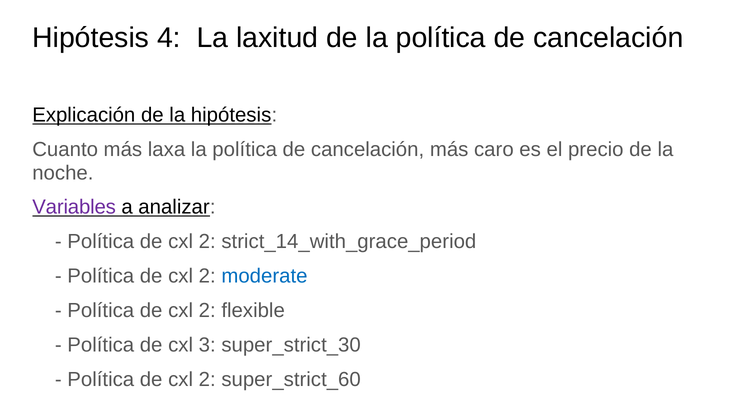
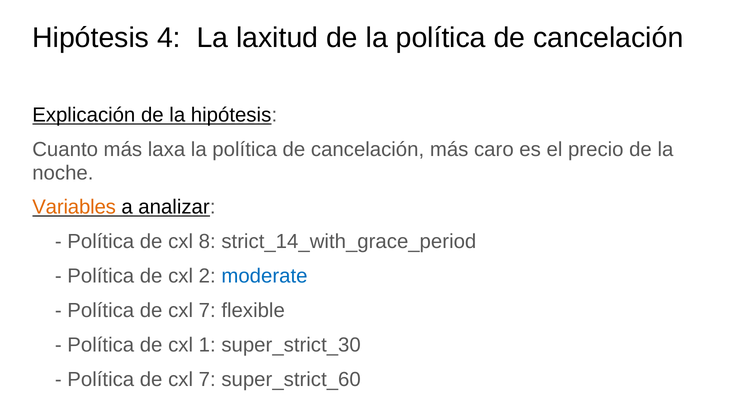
Variables colour: purple -> orange
2 at (207, 242): 2 -> 8
2 at (207, 311): 2 -> 7
3: 3 -> 1
2 at (207, 380): 2 -> 7
